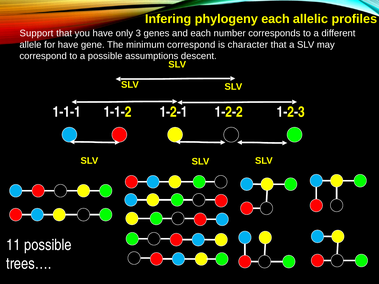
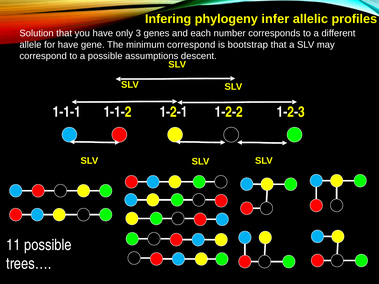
phylogeny each: each -> infer
Support: Support -> Solution
character: character -> bootstrap
